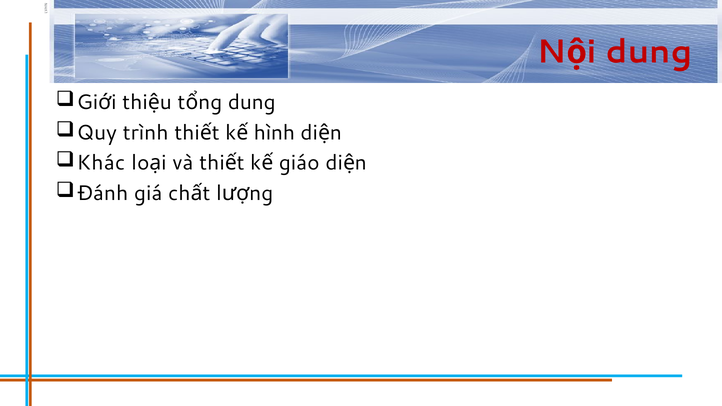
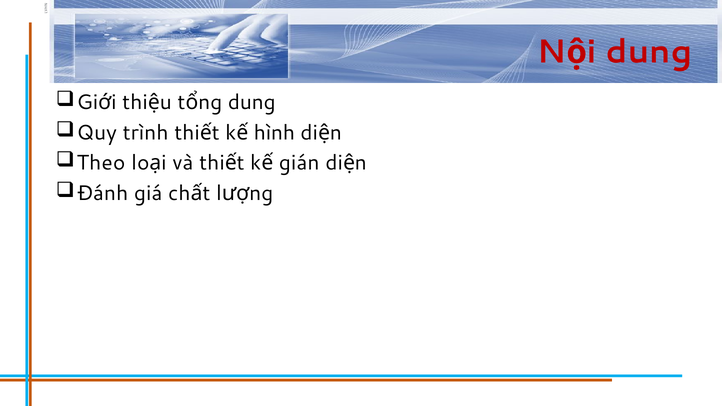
Khác: Khác -> Theo
giáo: giáo -> gián
